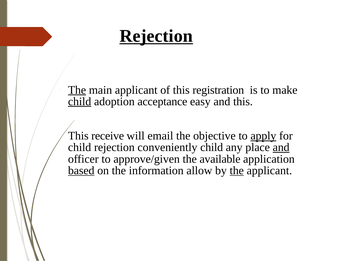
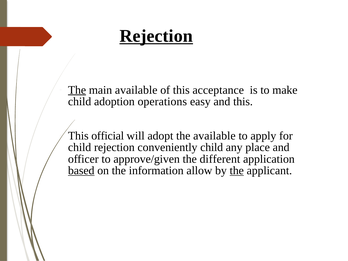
main applicant: applicant -> available
registration: registration -> acceptance
child at (80, 101) underline: present -> none
acceptance: acceptance -> operations
receive: receive -> official
email: email -> adopt
the objective: objective -> available
apply underline: present -> none
and at (281, 147) underline: present -> none
available: available -> different
